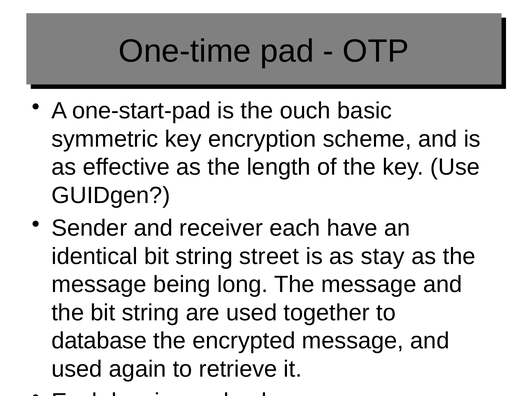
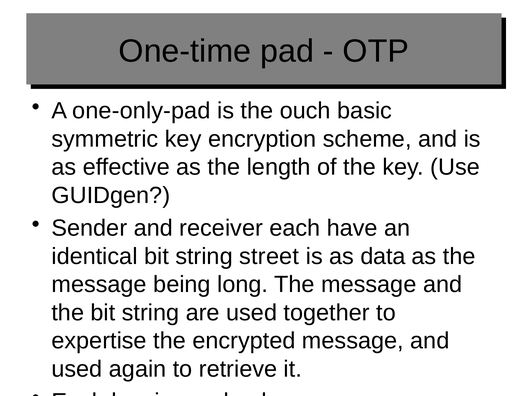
one-start-pad: one-start-pad -> one-only-pad
stay: stay -> data
database: database -> expertise
